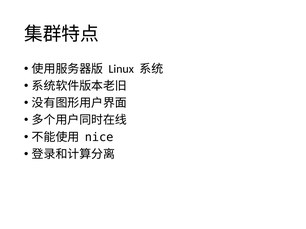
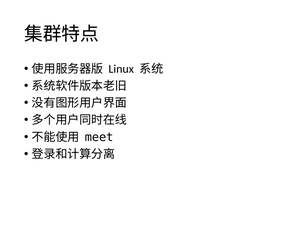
nice: nice -> meet
